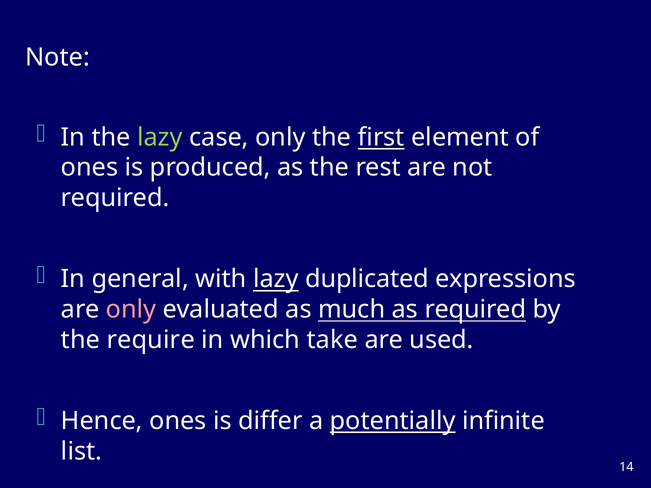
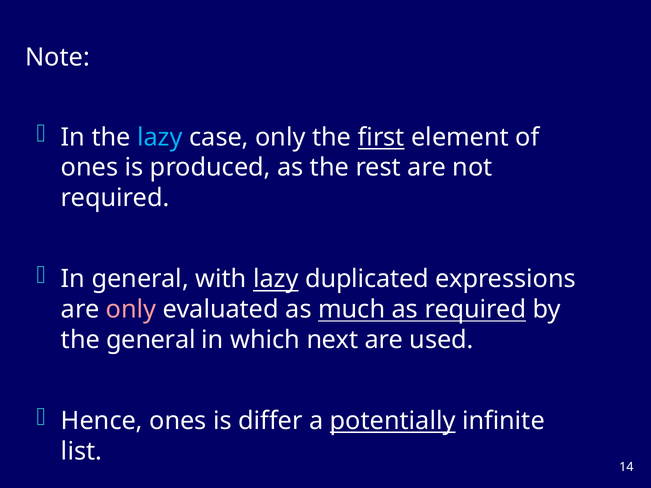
lazy at (160, 137) colour: light green -> light blue
the require: require -> general
take: take -> next
